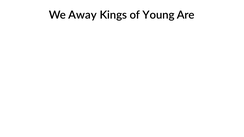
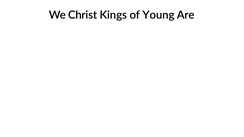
Away: Away -> Christ
